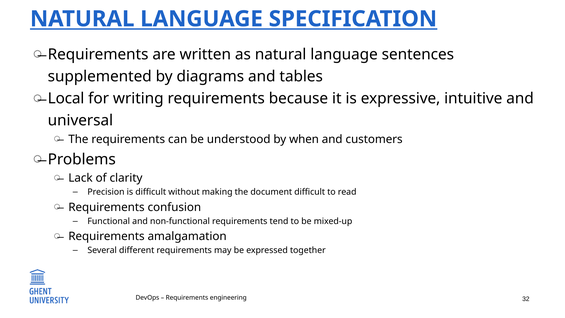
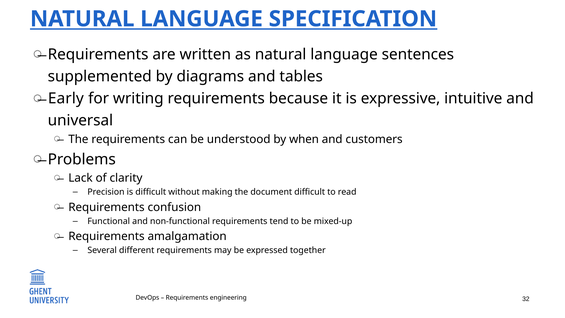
Local: Local -> Early
